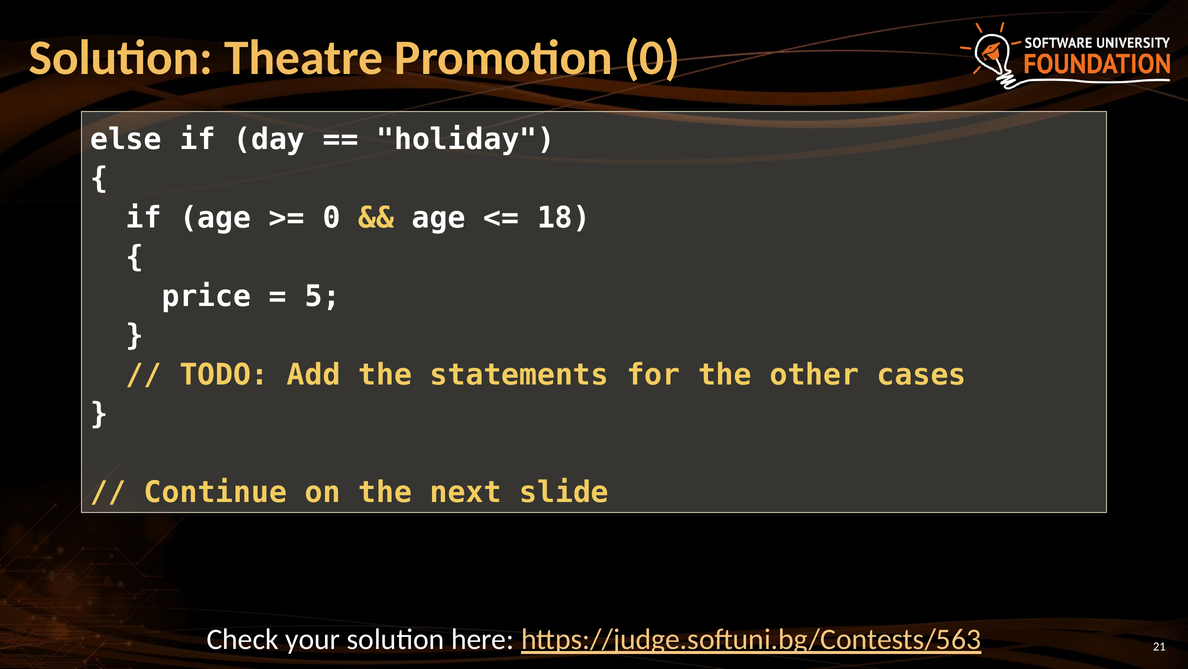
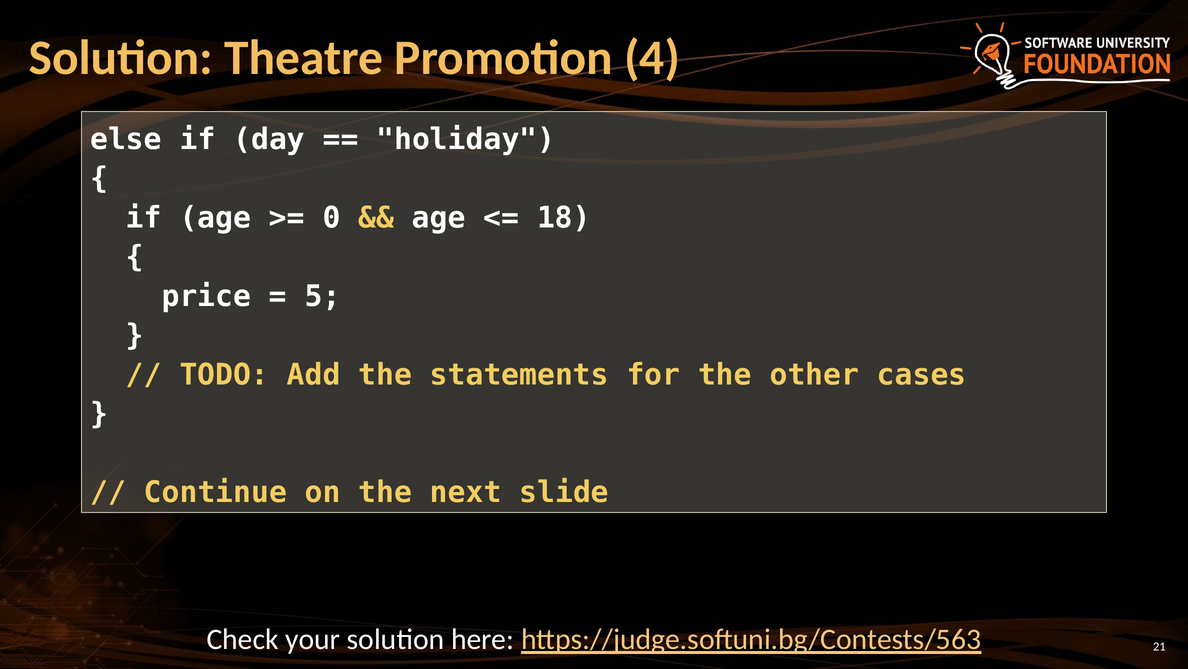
Promotion 0: 0 -> 4
